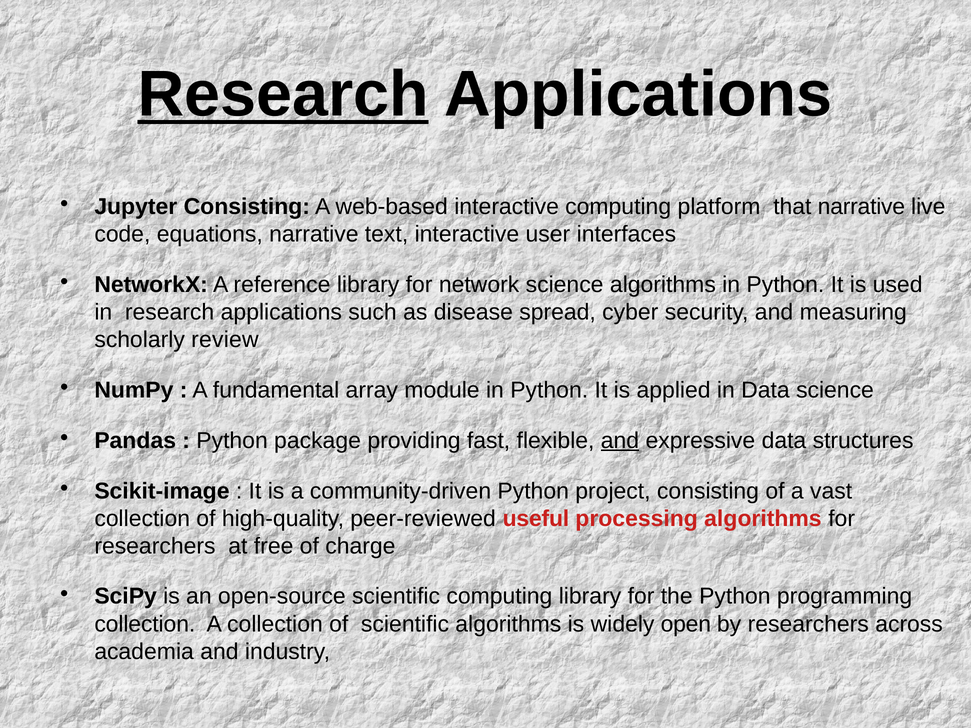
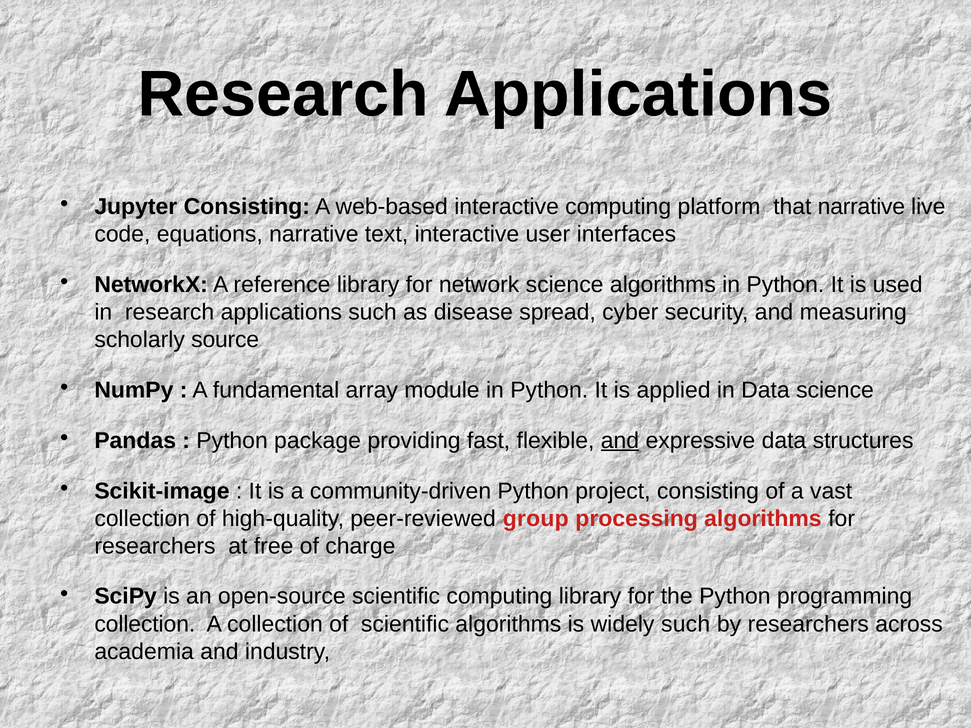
Research at (283, 94) underline: present -> none
review: review -> source
useful: useful -> group
widely open: open -> such
